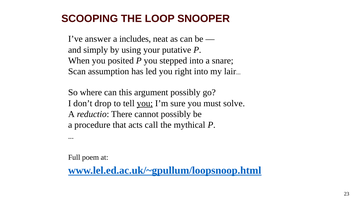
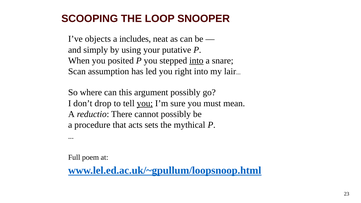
answer: answer -> objects
into at (196, 61) underline: none -> present
solve: solve -> mean
call: call -> sets
